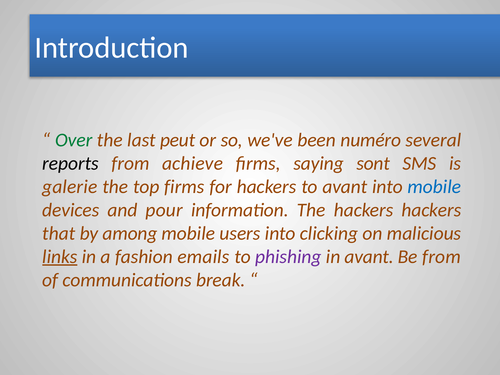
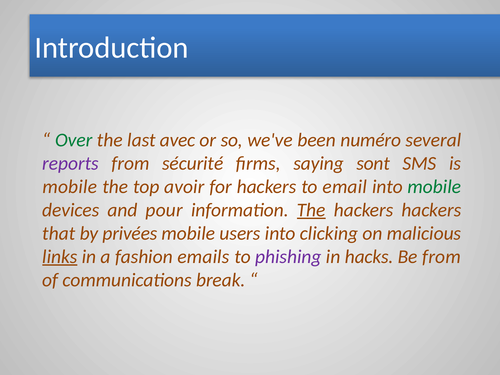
peut: peut -> avec
reports colour: black -> purple
achieve: achieve -> sécurité
galerie at (70, 187): galerie -> mobile
top firms: firms -> avoir
to avant: avant -> email
mobile at (434, 187) colour: blue -> green
The at (311, 210) underline: none -> present
among: among -> privées
in avant: avant -> hacks
